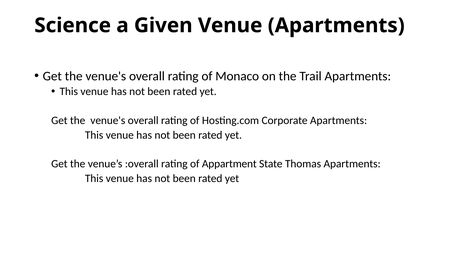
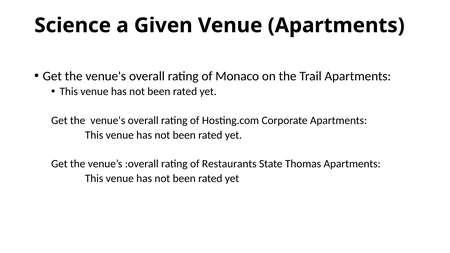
Appartment: Appartment -> Restaurants
